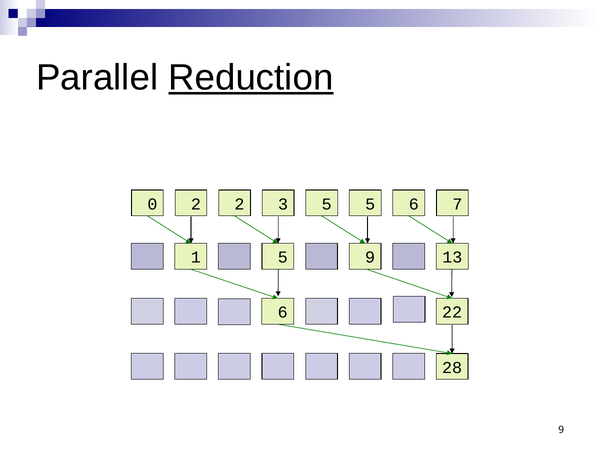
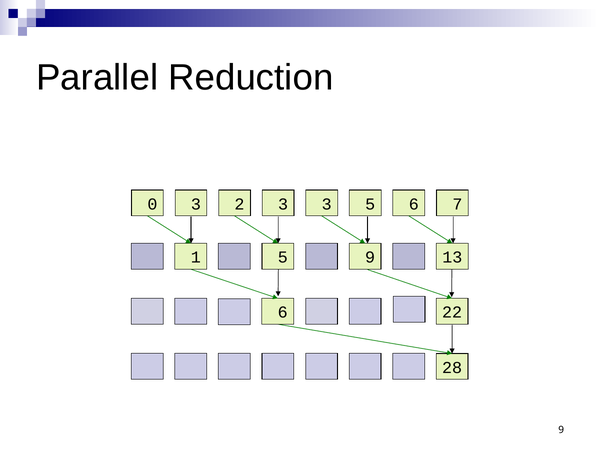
Reduction underline: present -> none
0 2: 2 -> 3
3 5: 5 -> 3
